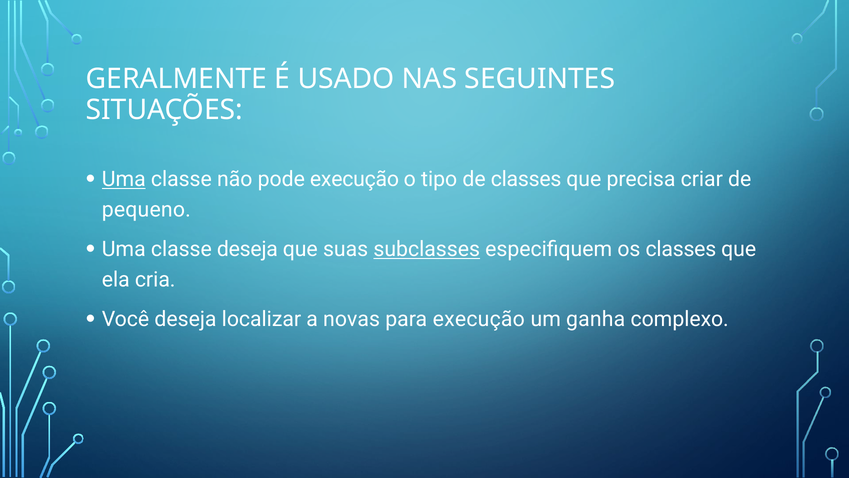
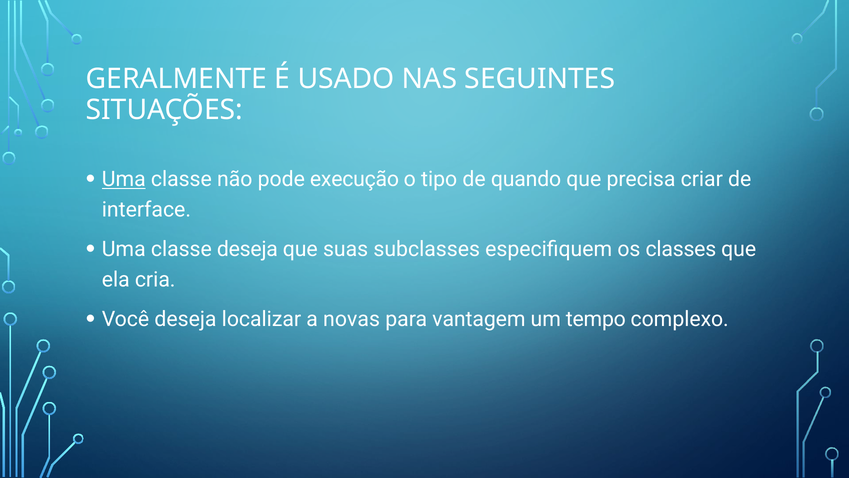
de classes: classes -> quando
pequeno: pequeno -> interface
subclasses underline: present -> none
para execução: execução -> vantagem
ganha: ganha -> tempo
